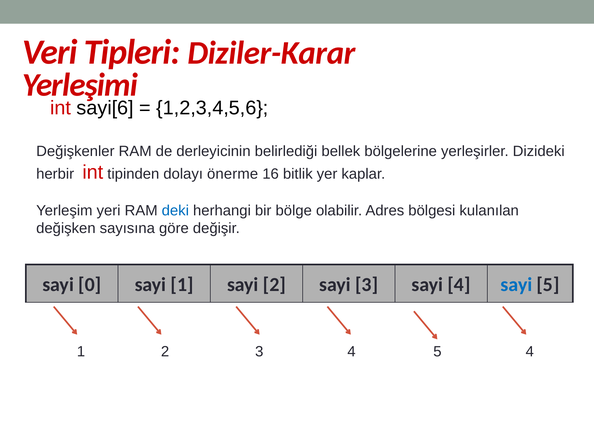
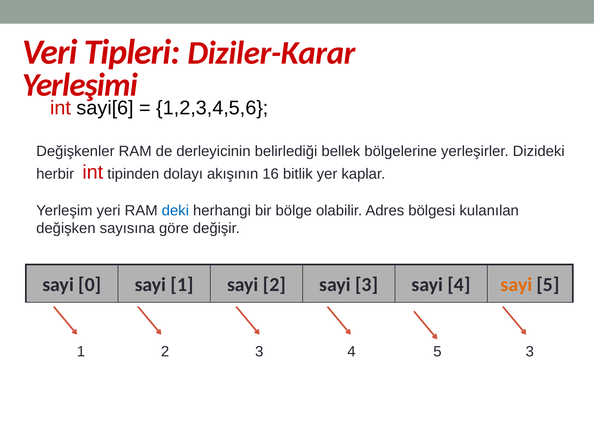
önerme: önerme -> akışının
sayi at (516, 285) colour: blue -> orange
5 4: 4 -> 3
